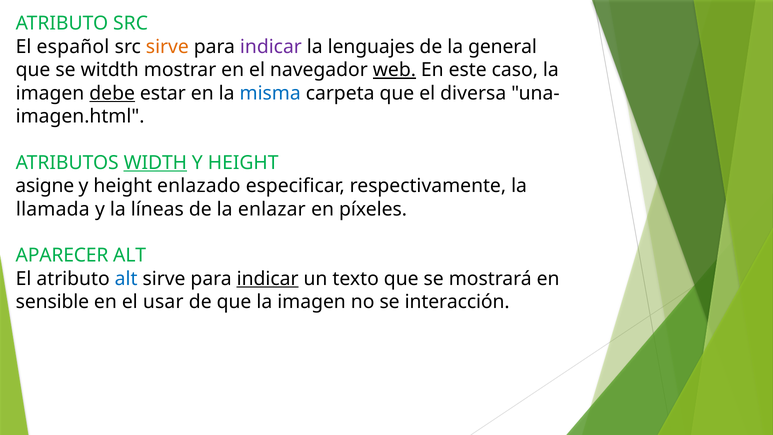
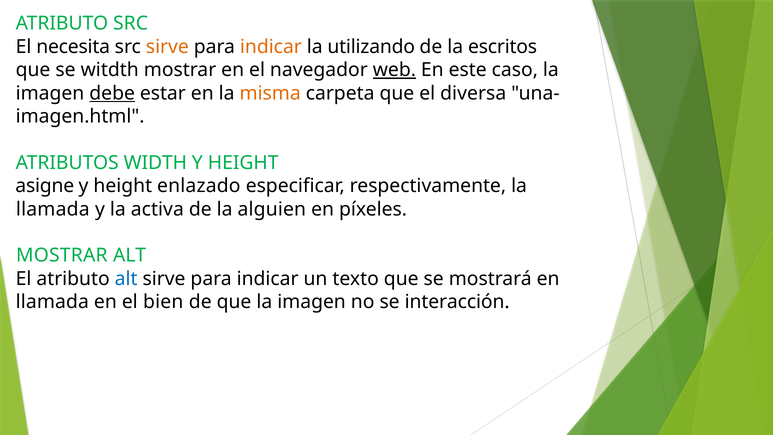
español: español -> necesita
indicar at (271, 47) colour: purple -> orange
lenguajes: lenguajes -> utilizando
general: general -> escritos
misma colour: blue -> orange
WIDTH underline: present -> none
líneas: líneas -> activa
enlazar: enlazar -> alguien
APARECER at (62, 255): APARECER -> MOSTRAR
indicar at (268, 279) underline: present -> none
sensible at (52, 302): sensible -> llamada
usar: usar -> bien
